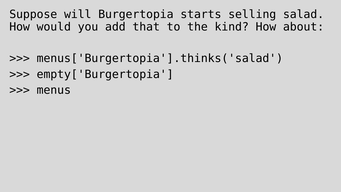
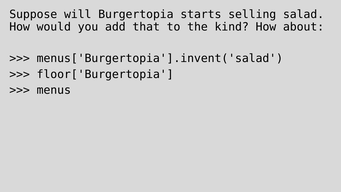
menus['Burgertopia'].thinks('salad: menus['Burgertopia'].thinks('salad -> menus['Burgertopia'].invent('salad
empty['Burgertopia: empty['Burgertopia -> floor['Burgertopia
